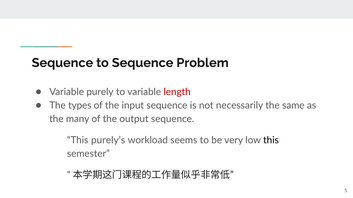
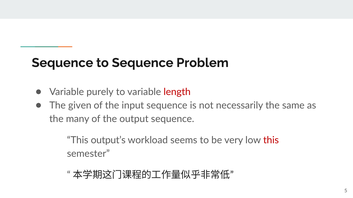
types: types -> given
purely’s: purely’s -> output’s
this at (271, 141) colour: black -> red
